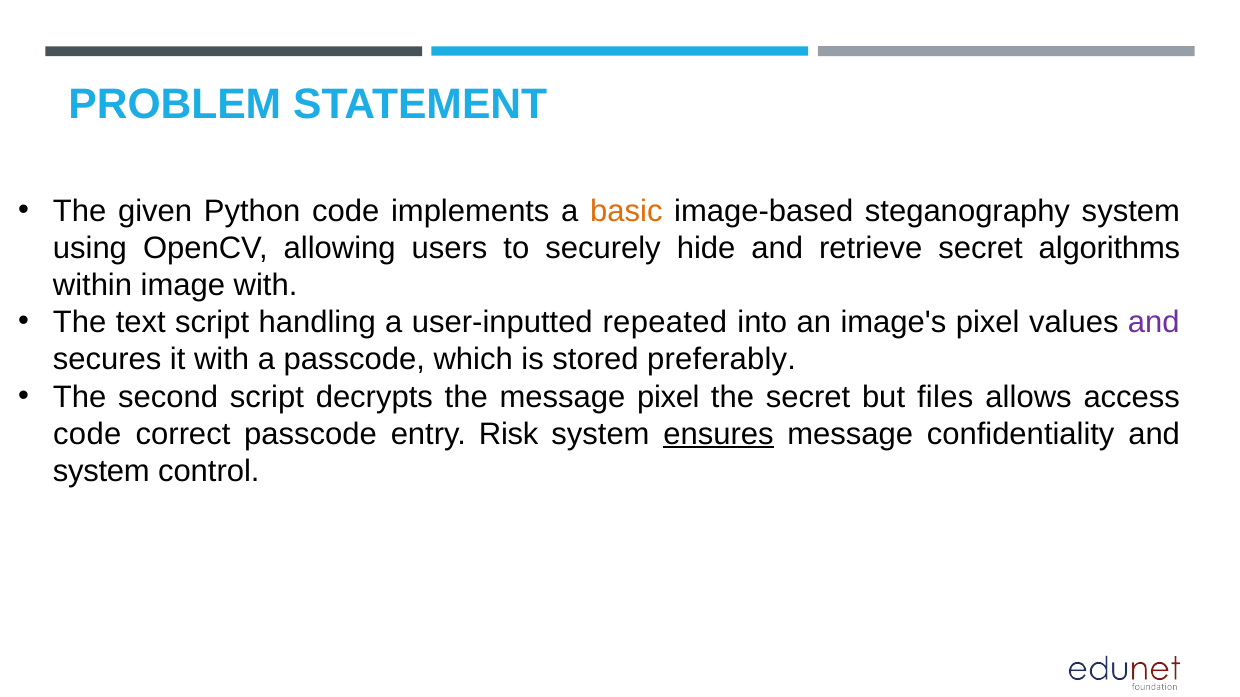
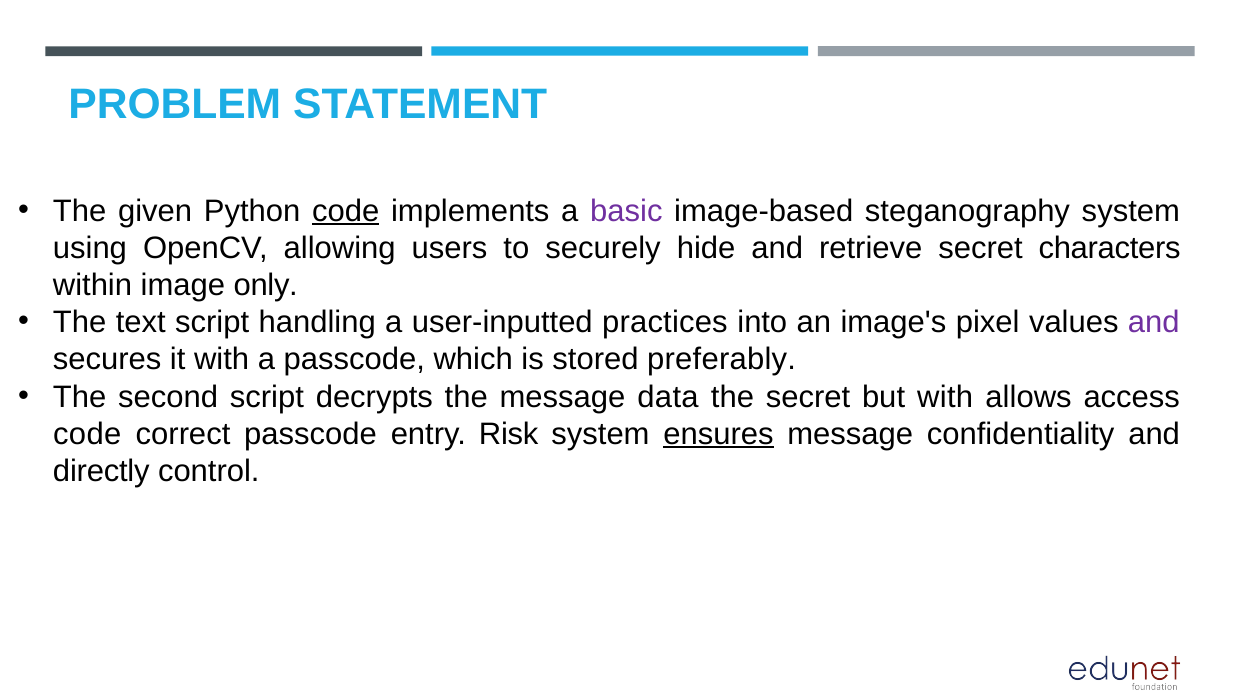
code at (346, 211) underline: none -> present
basic colour: orange -> purple
algorithms: algorithms -> characters
image with: with -> only
repeated: repeated -> practices
message pixel: pixel -> data
but files: files -> with
system at (101, 471): system -> directly
